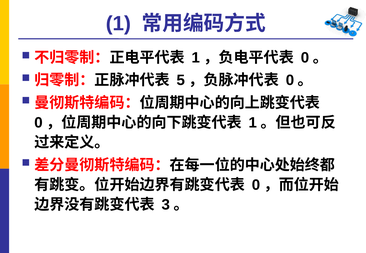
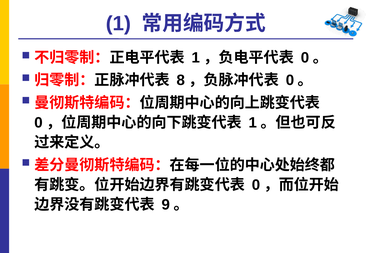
5: 5 -> 8
3: 3 -> 9
